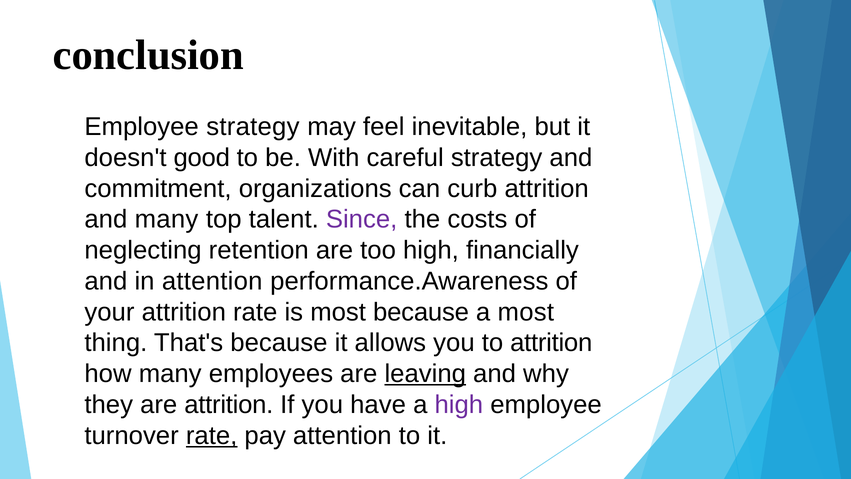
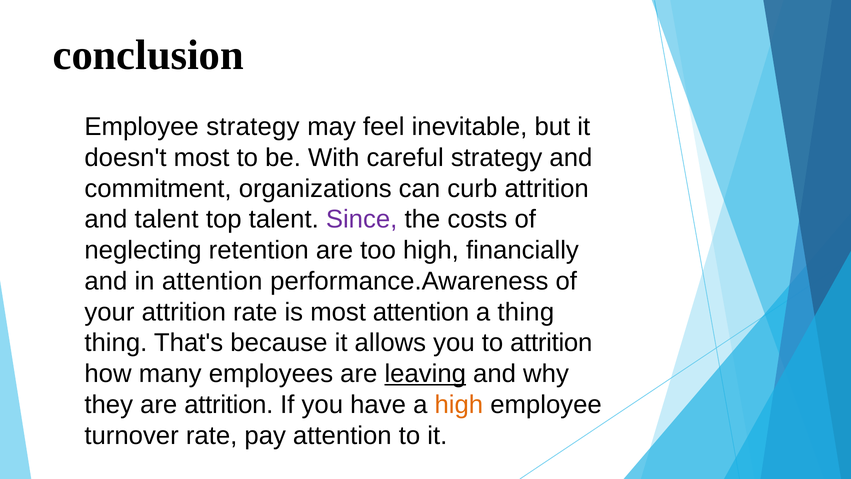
doesn't good: good -> most
and many: many -> talent
most because: because -> attention
a most: most -> thing
high at (459, 404) colour: purple -> orange
rate at (212, 435) underline: present -> none
